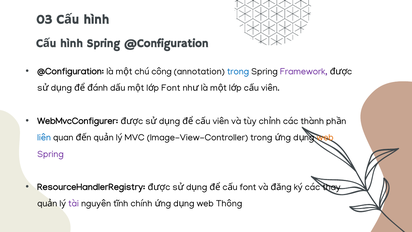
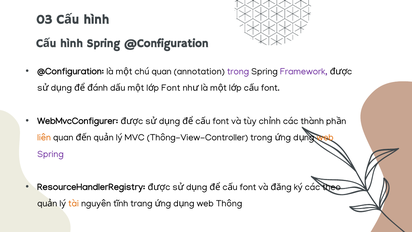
chú công: công -> quan
trong at (238, 71) colour: blue -> purple
viên at (270, 88): viên -> font
viên at (221, 121): viên -> font
liên colour: blue -> orange
Image-View-Controller: Image-View-Controller -> Thông-View-Controller
thay: thay -> theo
tài colour: purple -> orange
chính: chính -> trang
